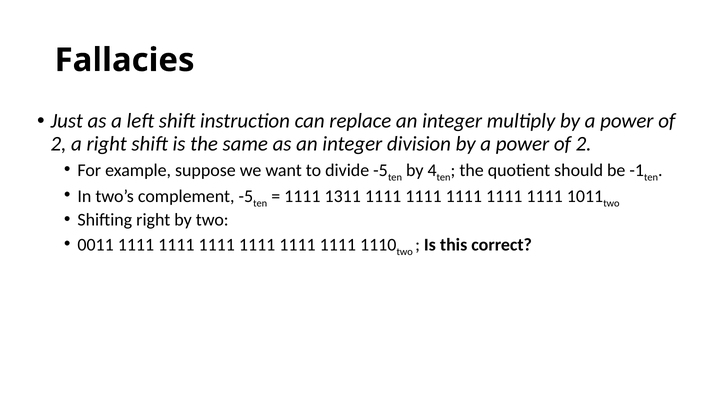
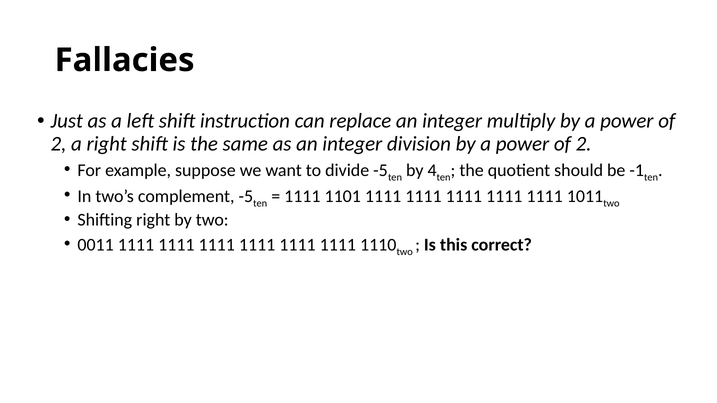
1311: 1311 -> 1101
